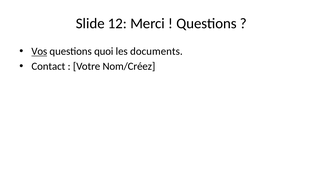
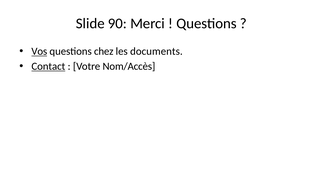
12: 12 -> 90
quoi: quoi -> chez
Contact underline: none -> present
Nom/Créez: Nom/Créez -> Nom/Accès
